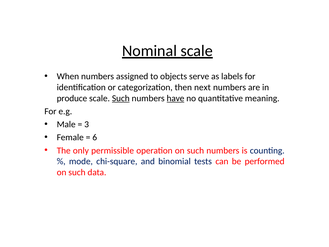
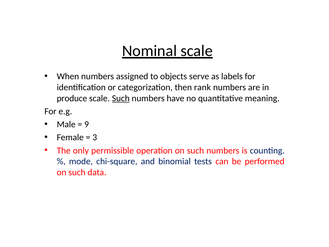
next: next -> rank
have underline: present -> none
3: 3 -> 9
6: 6 -> 3
